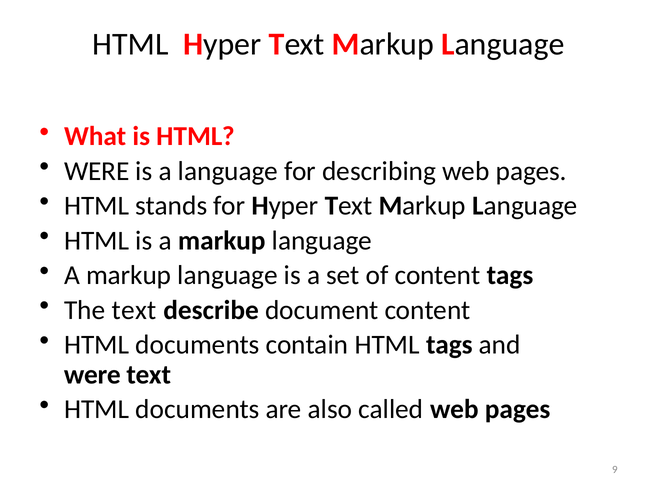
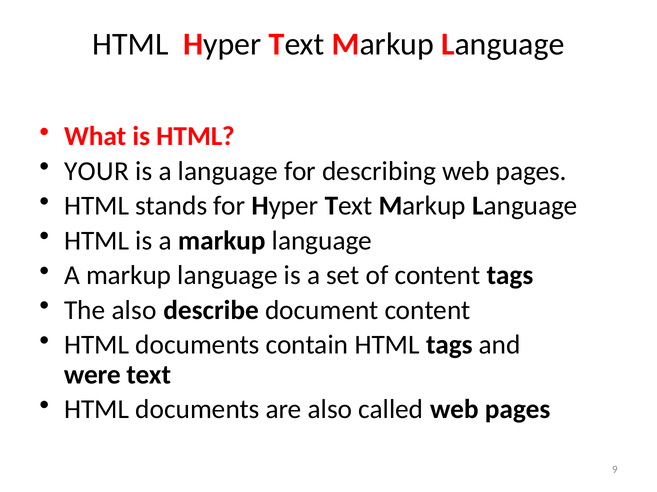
WERE at (97, 171): WERE -> YOUR
The text: text -> also
